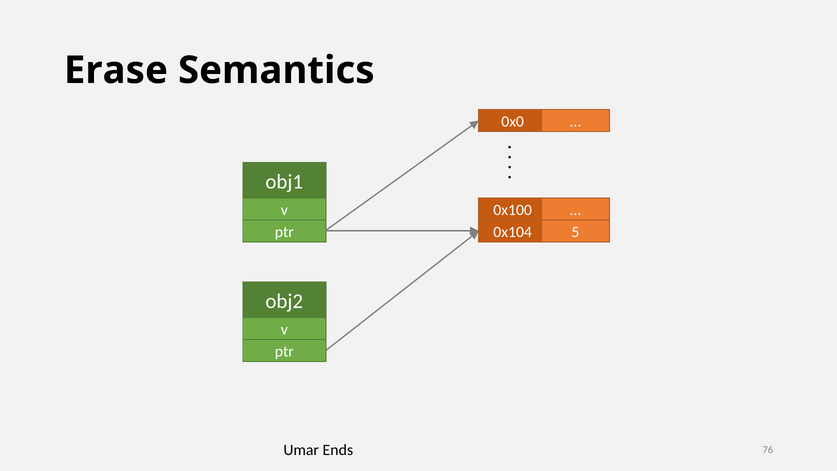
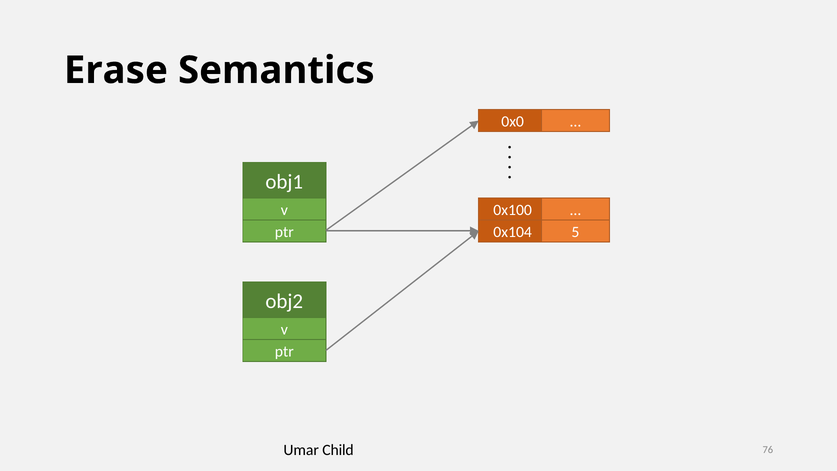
Ends: Ends -> Child
